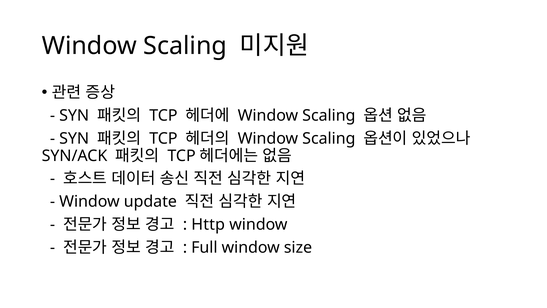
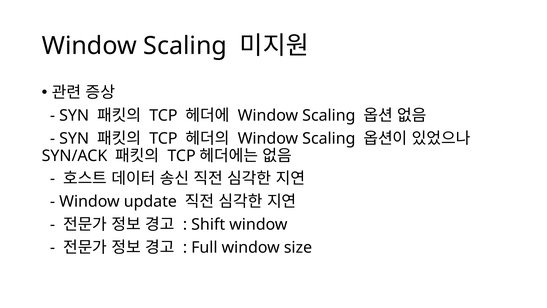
Http: Http -> Shift
